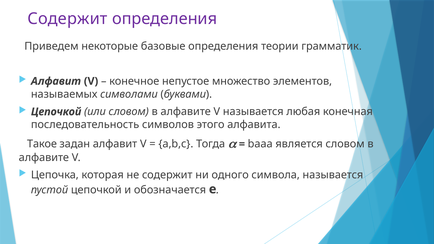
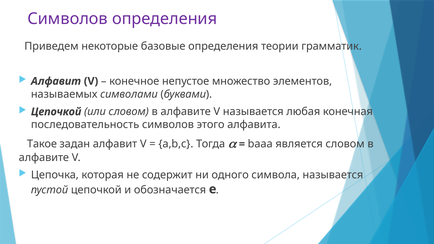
Содержит at (68, 19): Содержит -> Символов
